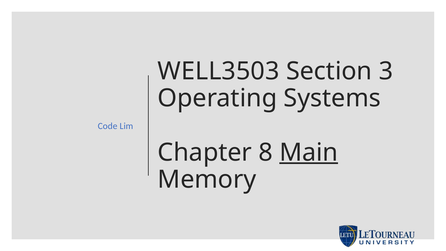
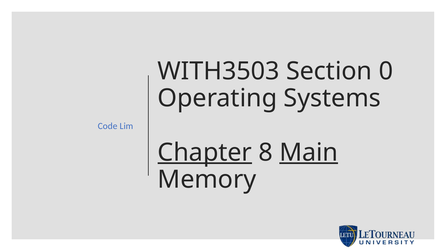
WELL3503: WELL3503 -> WITH3503
3: 3 -> 0
Chapter underline: none -> present
